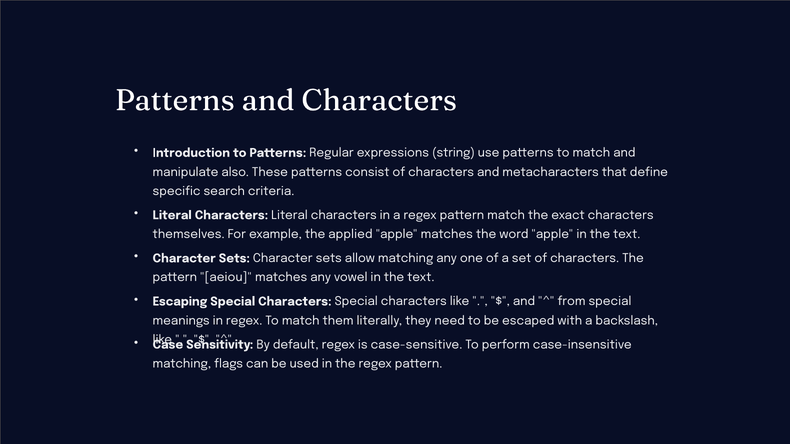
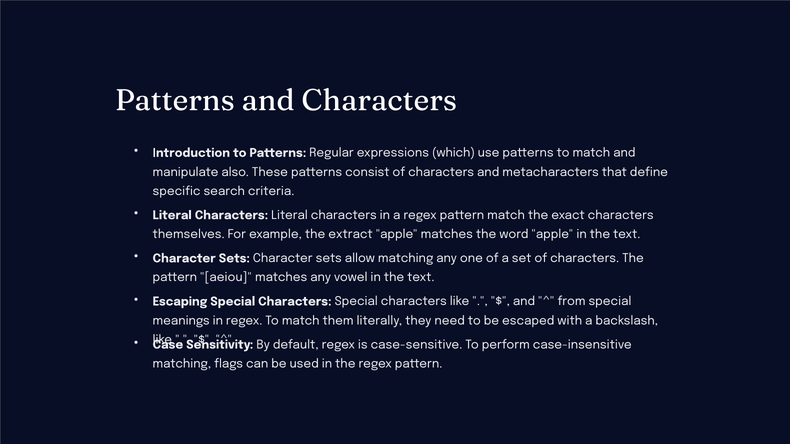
string: string -> which
applied: applied -> extract
